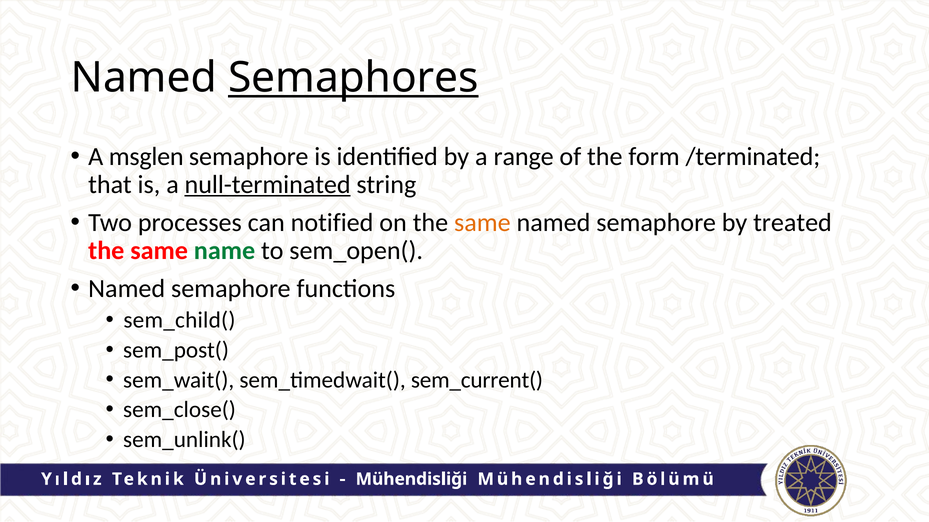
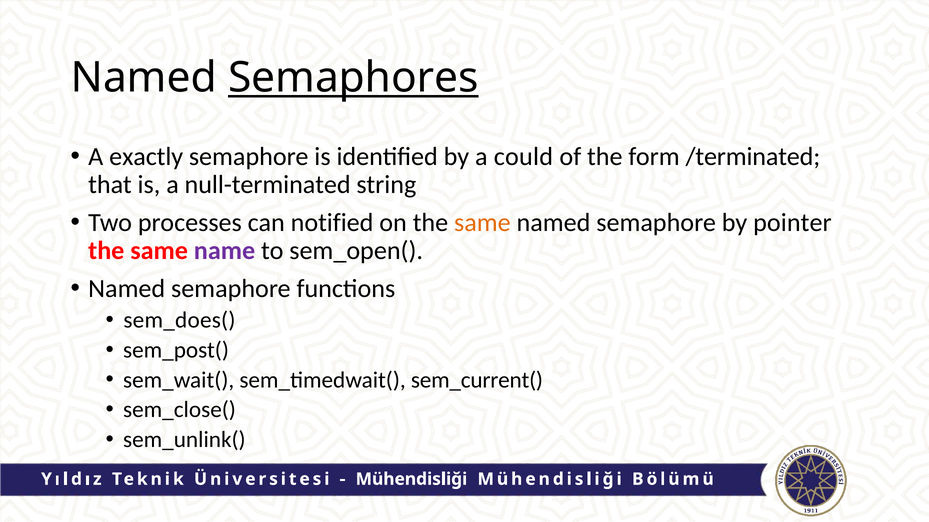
msglen: msglen -> exactly
range: range -> could
null-terminated underline: present -> none
treated: treated -> pointer
name colour: green -> purple
sem_child(: sem_child( -> sem_does(
